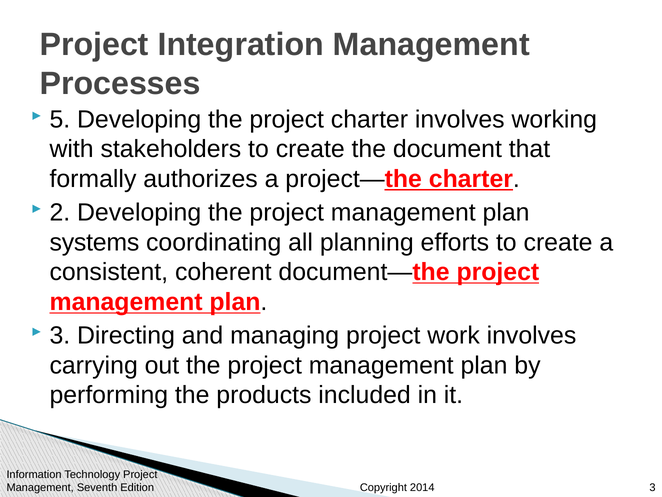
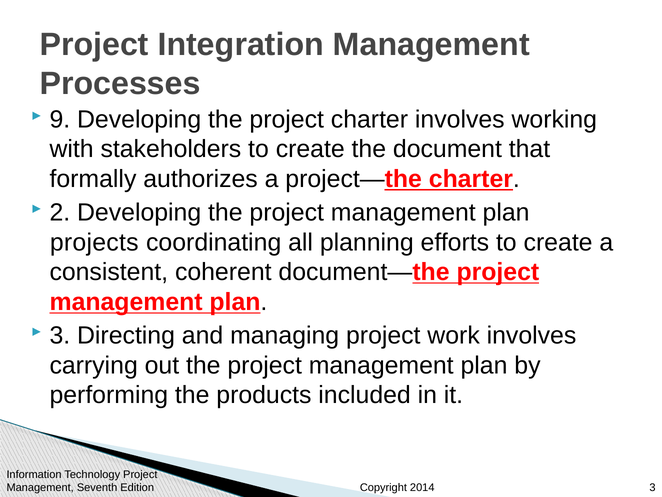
5: 5 -> 9
systems: systems -> projects
